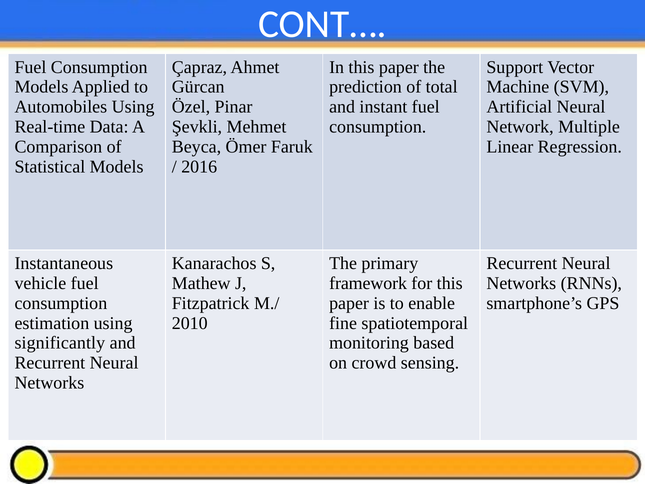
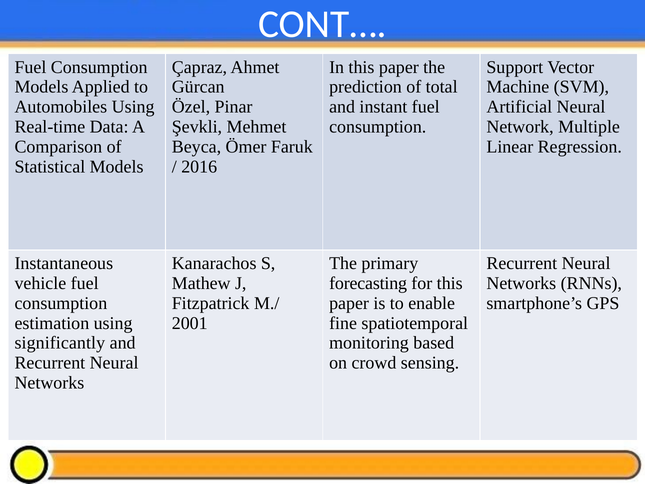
framework: framework -> forecasting
2010: 2010 -> 2001
